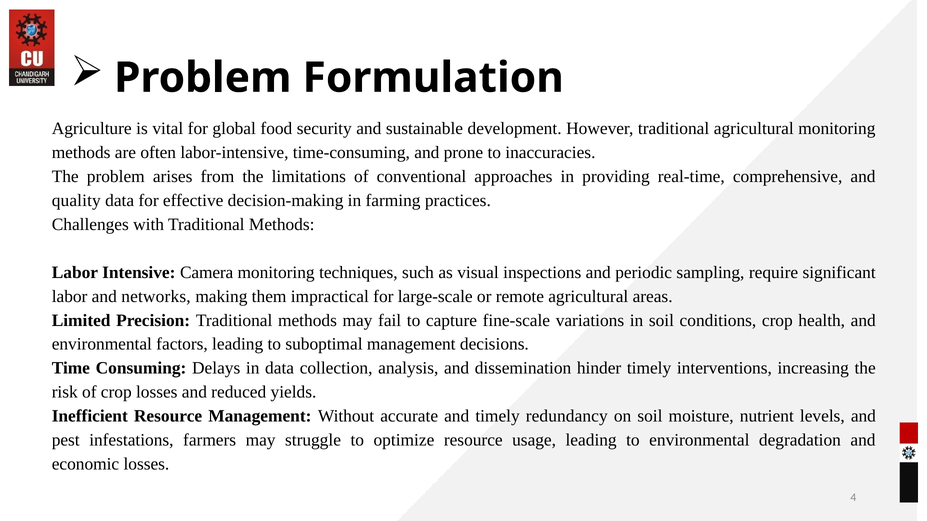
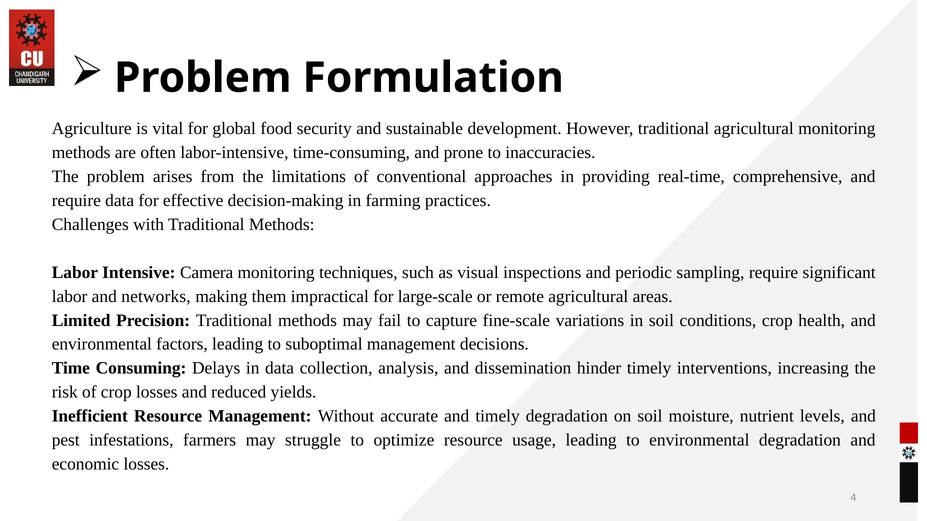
quality at (76, 201): quality -> require
timely redundancy: redundancy -> degradation
